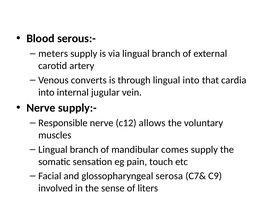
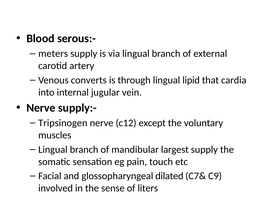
lingual into: into -> lipid
Responsible: Responsible -> Tripsinogen
allows: allows -> except
comes: comes -> largest
serosa: serosa -> dilated
